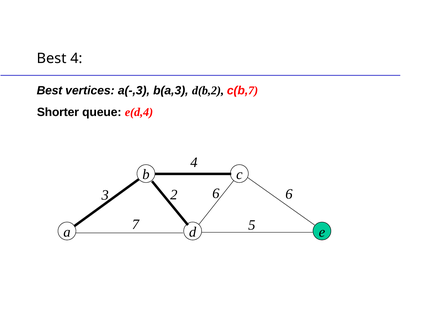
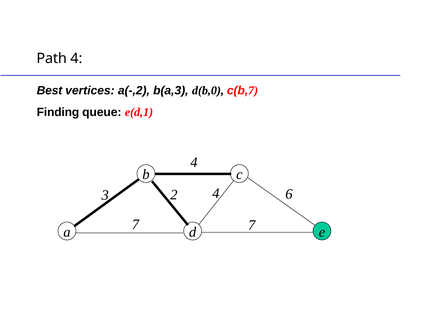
Best at (52, 58): Best -> Path
a(-,3: a(-,3 -> a(-,2
d(b,2: d(b,2 -> d(b,0
Shorter: Shorter -> Finding
e(d,4: e(d,4 -> e(d,1
2 6: 6 -> 4
7 5: 5 -> 7
